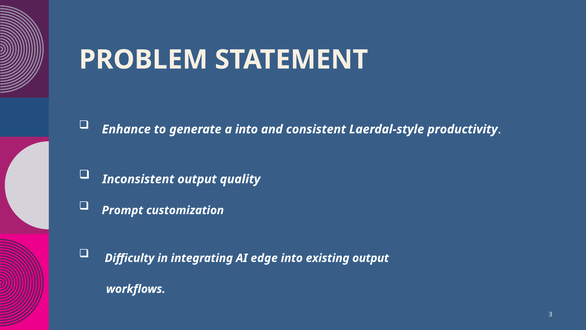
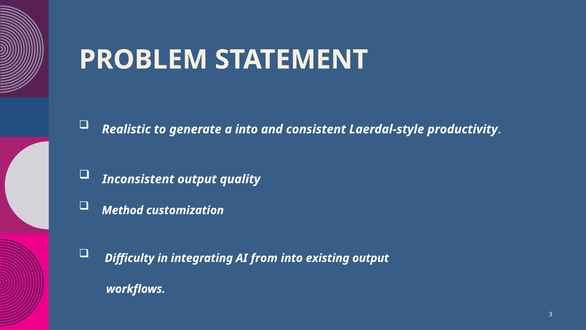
Enhance: Enhance -> Realistic
Prompt: Prompt -> Method
edge: edge -> from
